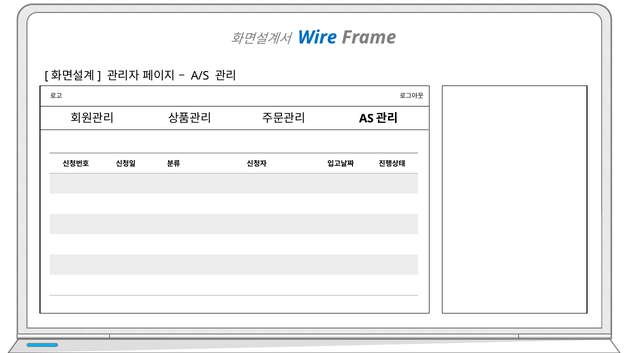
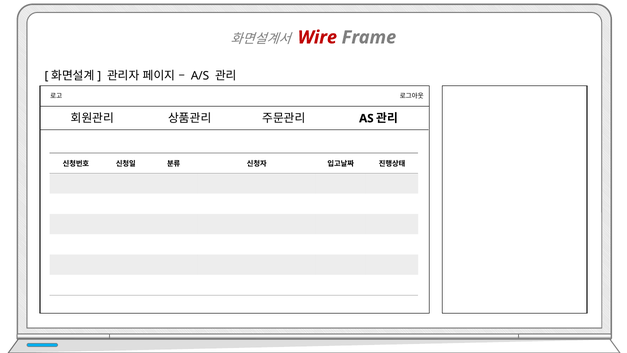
Wire colour: blue -> red
